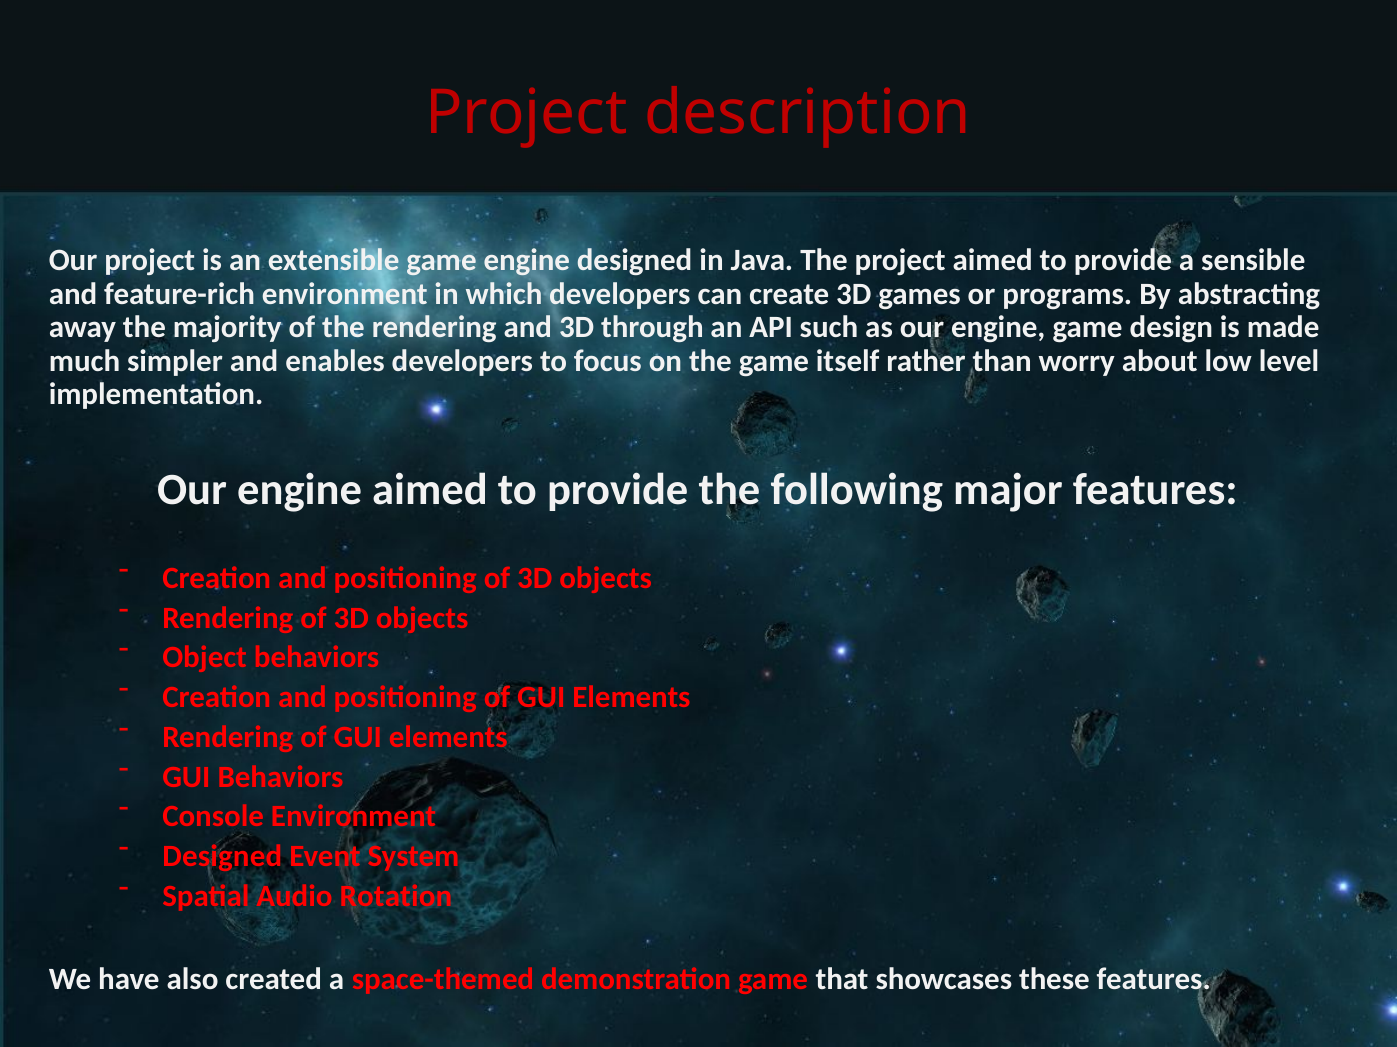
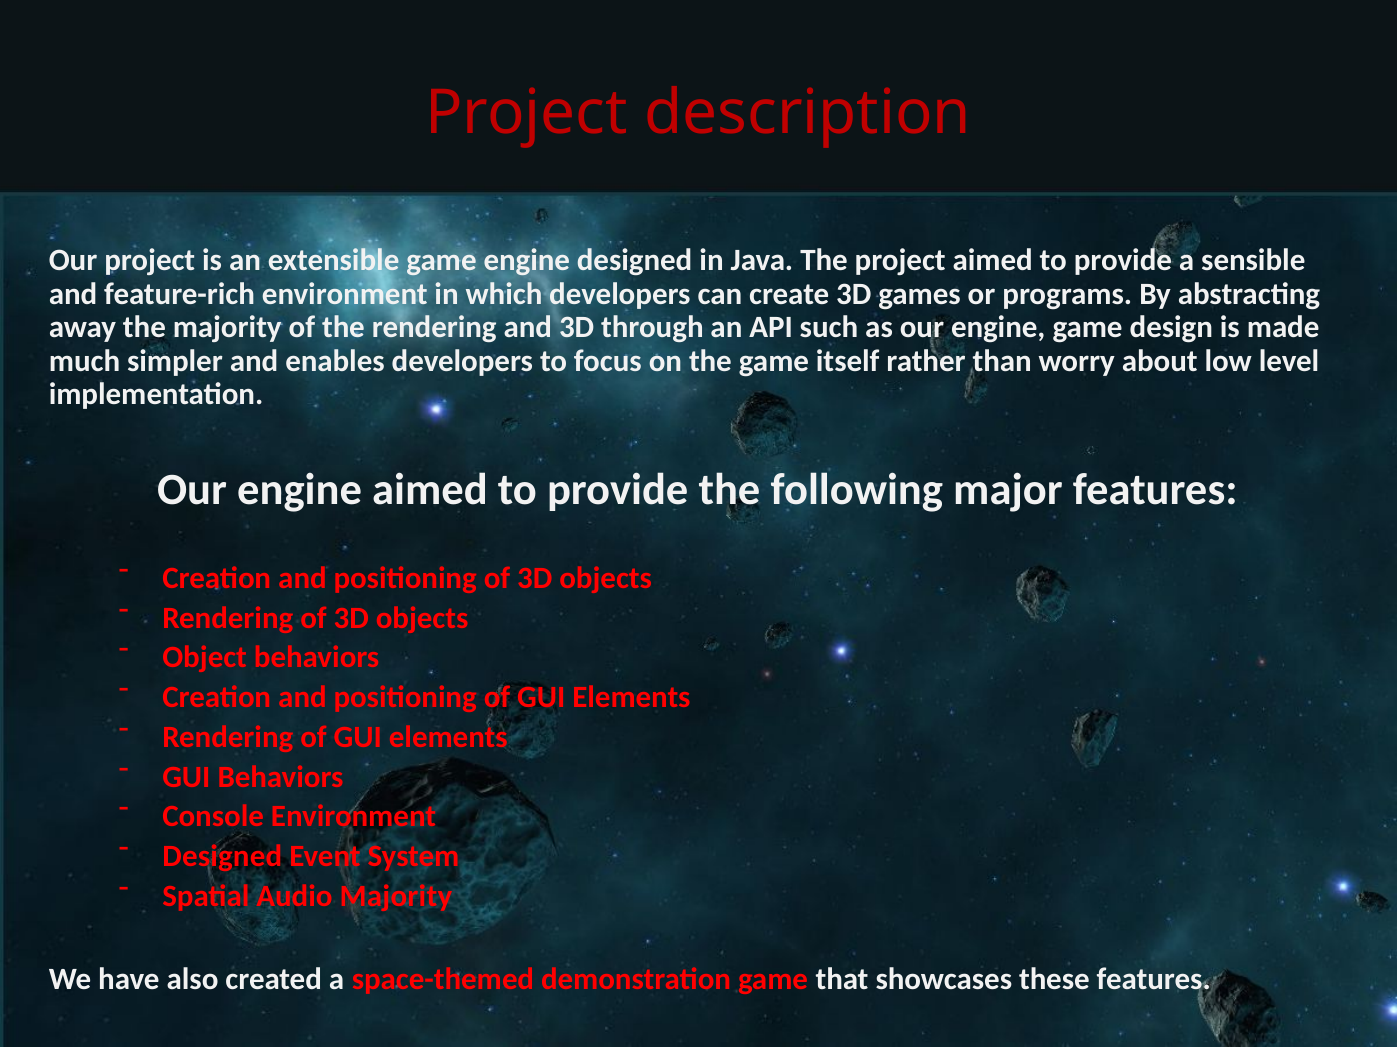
Audio Rotation: Rotation -> Majority
